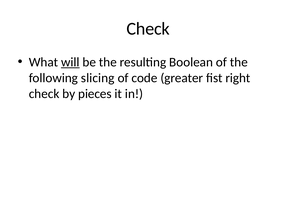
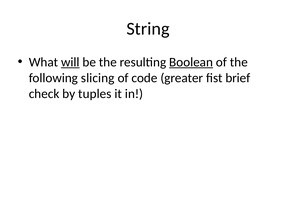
Check at (148, 29): Check -> String
Boolean underline: none -> present
right: right -> brief
pieces: pieces -> tuples
